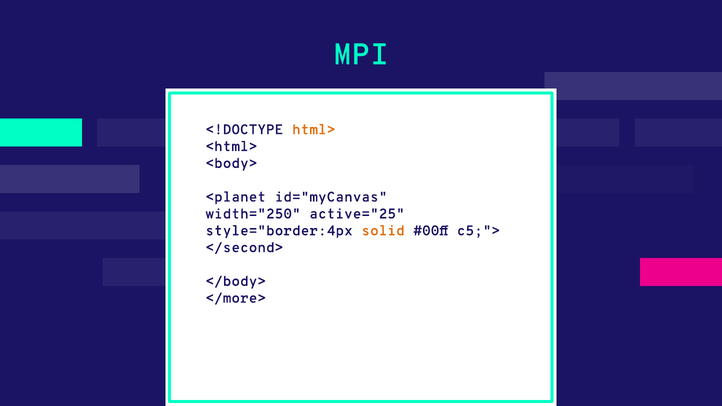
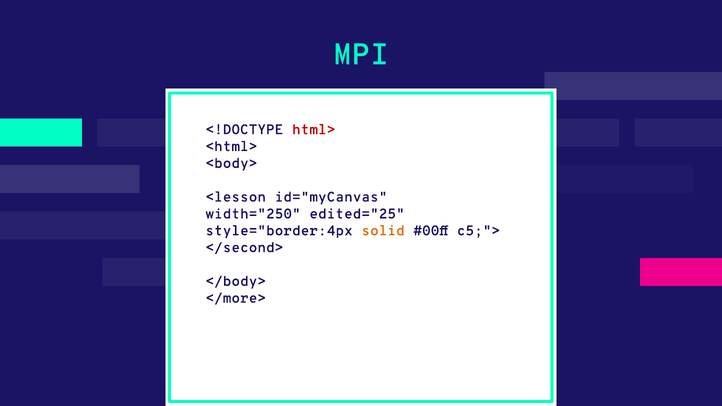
html> colour: orange -> red
<planet: <planet -> <lesson
active="25: active="25 -> edited="25
